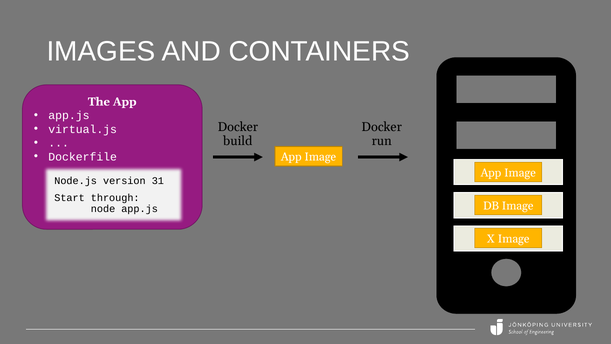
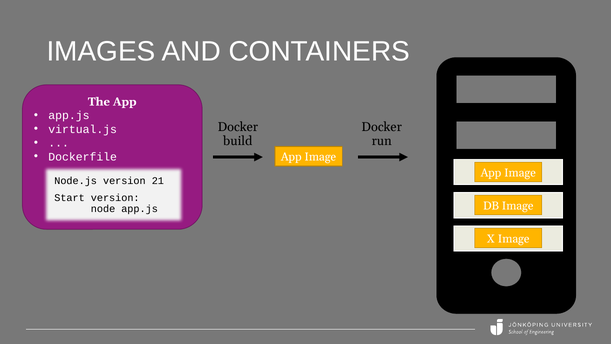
31: 31 -> 21
Start through: through -> version
